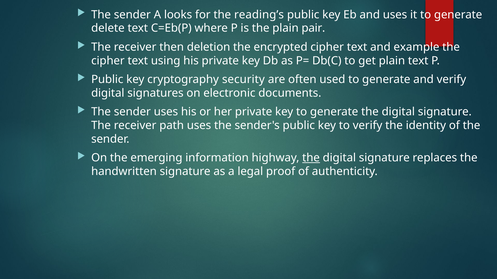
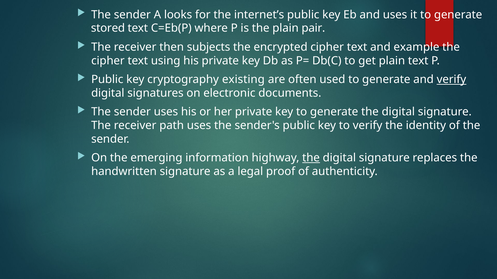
reading’s: reading’s -> internet’s
delete: delete -> stored
deletion: deletion -> subjects
security: security -> existing
verify at (451, 80) underline: none -> present
